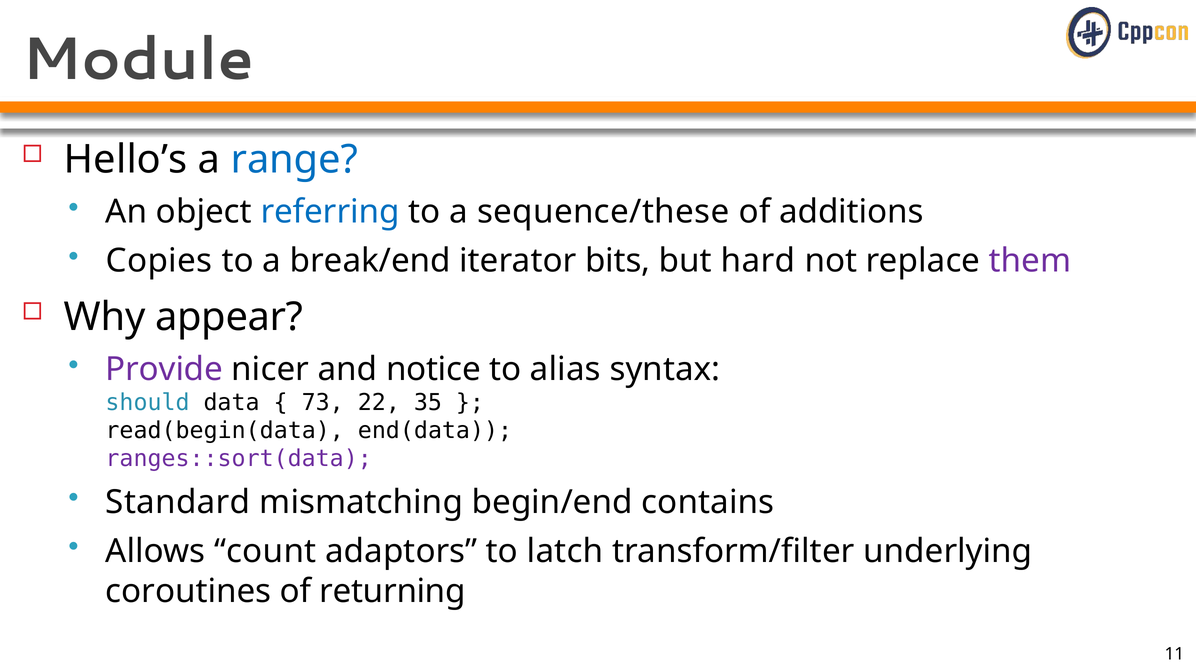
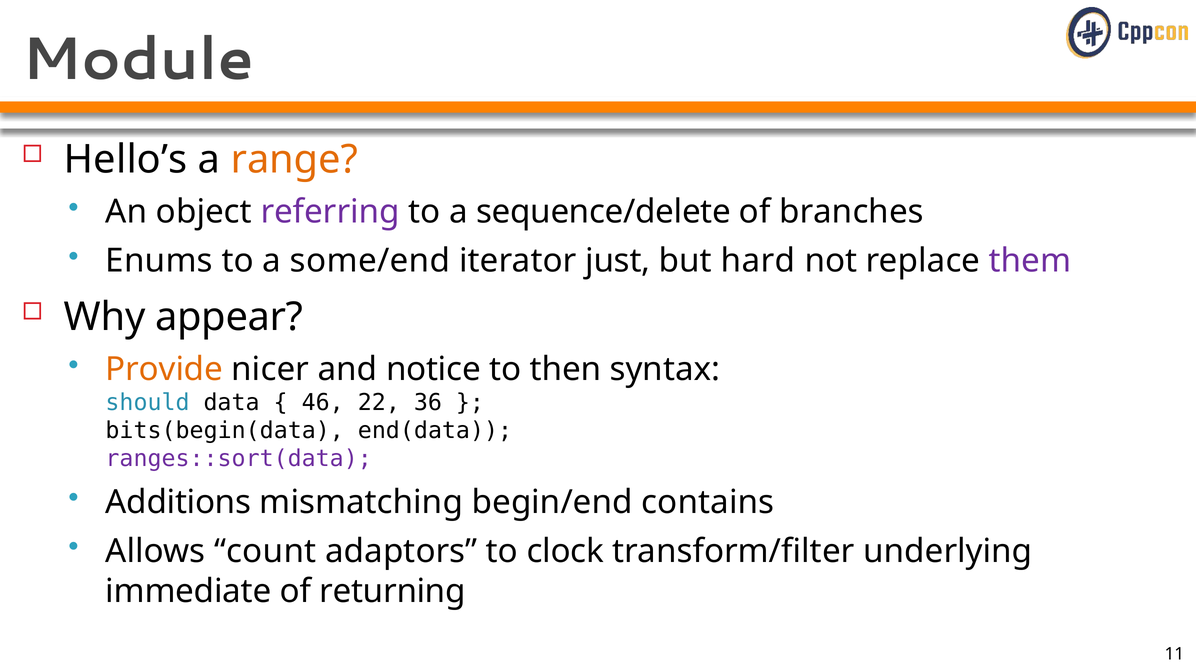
range colour: blue -> orange
referring colour: blue -> purple
sequence/these: sequence/these -> sequence/delete
additions: additions -> branches
Copies: Copies -> Enums
break/end: break/end -> some/end
bits: bits -> just
Provide colour: purple -> orange
alias: alias -> then
73: 73 -> 46
35: 35 -> 36
read(begin(data: read(begin(data -> bits(begin(data
Standard: Standard -> Additions
latch: latch -> clock
coroutines: coroutines -> immediate
